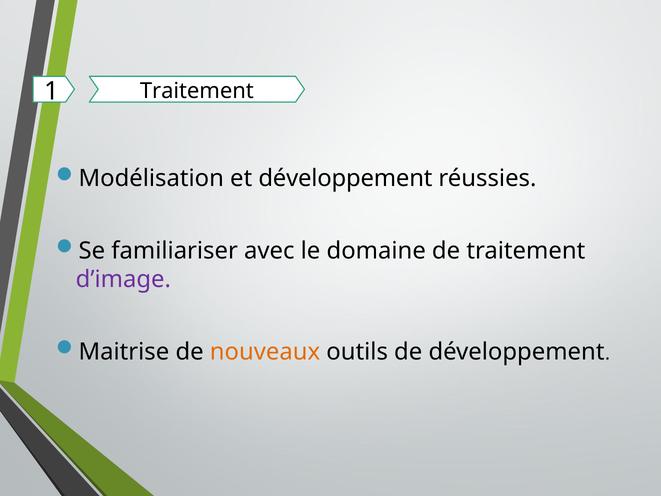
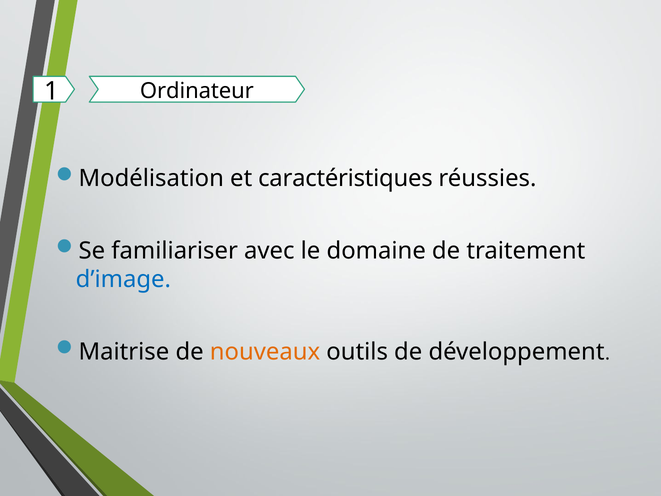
1 Traitement: Traitement -> Ordinateur
et développement: développement -> caractéristiques
d’image colour: purple -> blue
